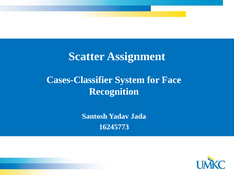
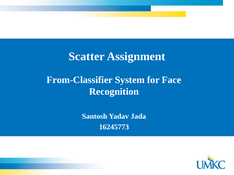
Cases-Classifier: Cases-Classifier -> From-Classifier
